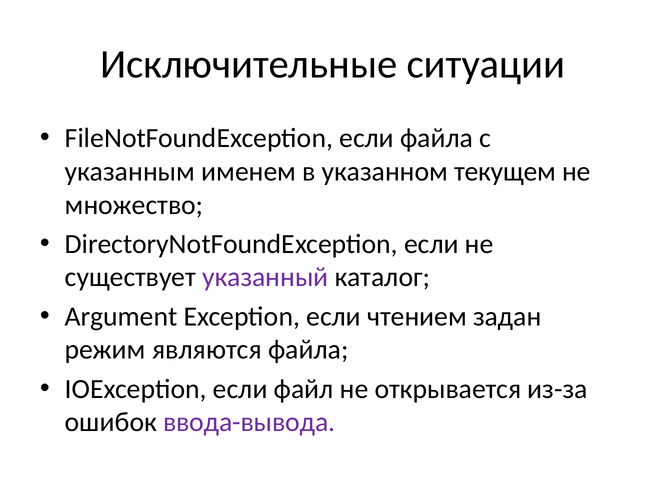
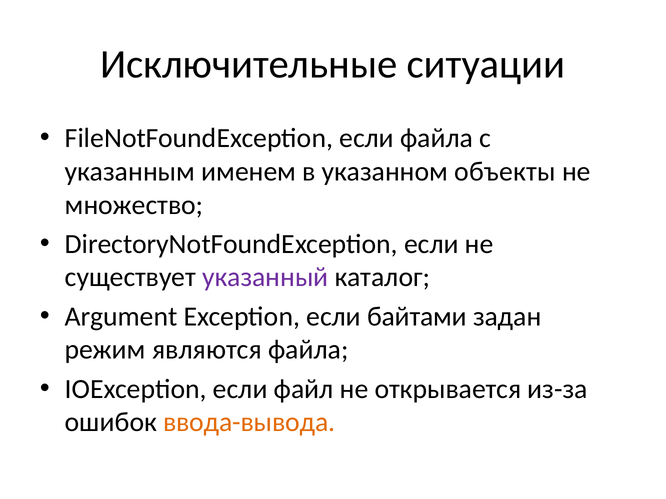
текущем: текущем -> объекты
чтением: чтением -> байтами
ввода-вывода colour: purple -> orange
